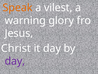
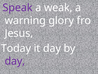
Speak colour: orange -> purple
vilest: vilest -> weak
Christ: Christ -> Today
